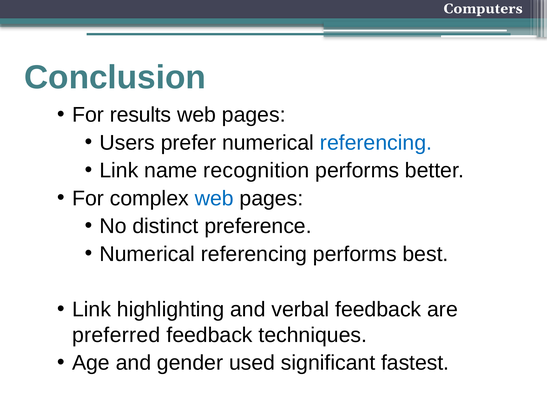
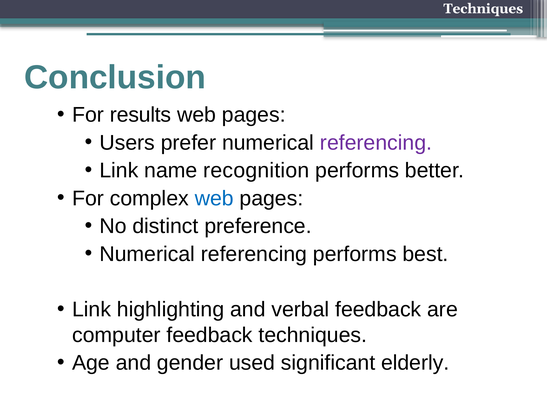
Computers at (483, 9): Computers -> Techniques
referencing at (376, 143) colour: blue -> purple
preferred: preferred -> computer
fastest: fastest -> elderly
